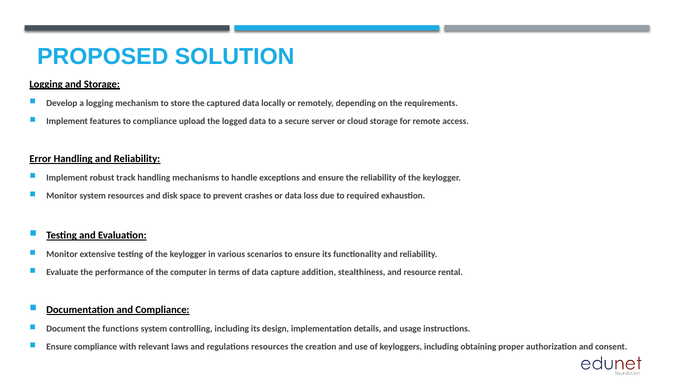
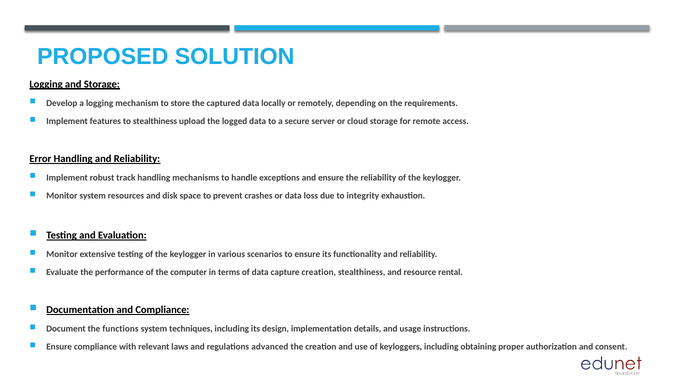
to compliance: compliance -> stealthiness
required: required -> integrity
capture addition: addition -> creation
controlling: controlling -> techniques
regulations resources: resources -> advanced
